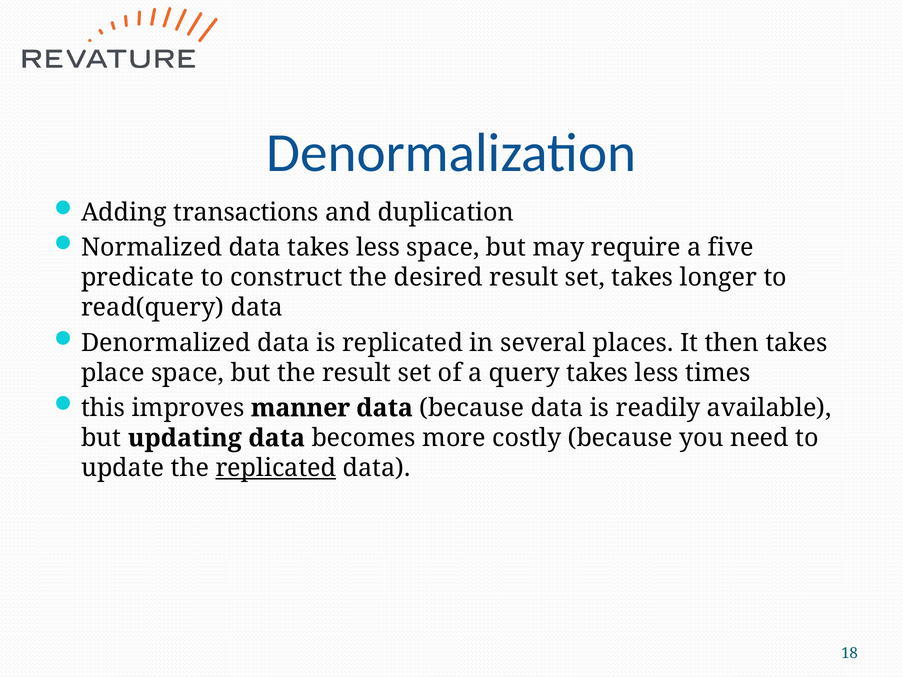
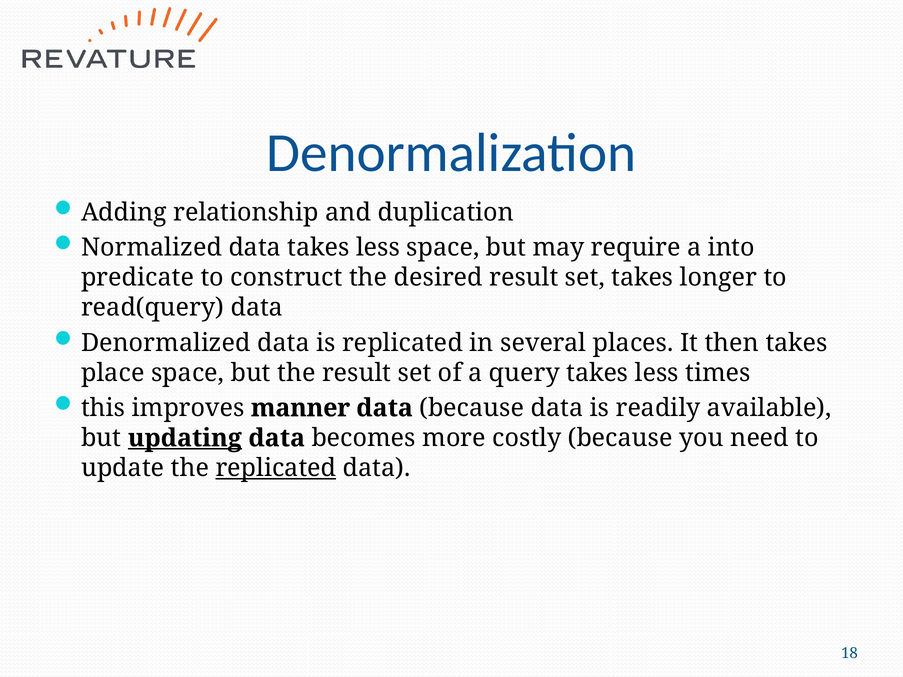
transactions: transactions -> relationship
five: five -> into
updating underline: none -> present
